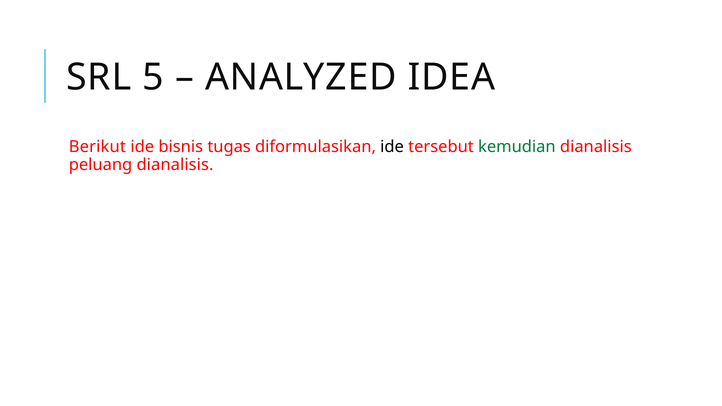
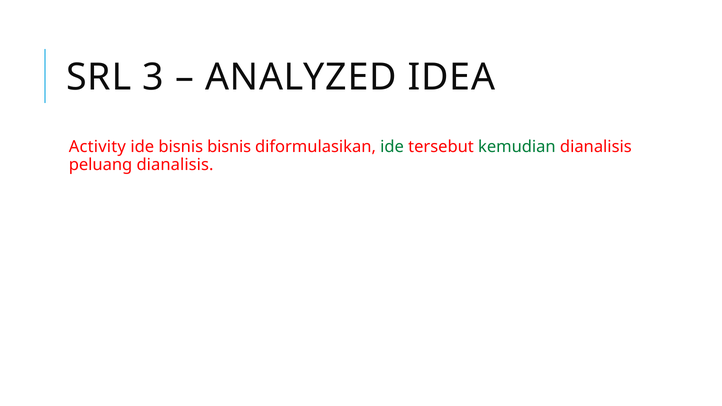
5: 5 -> 3
Berikut: Berikut -> Activity
bisnis tugas: tugas -> bisnis
ide at (392, 147) colour: black -> green
